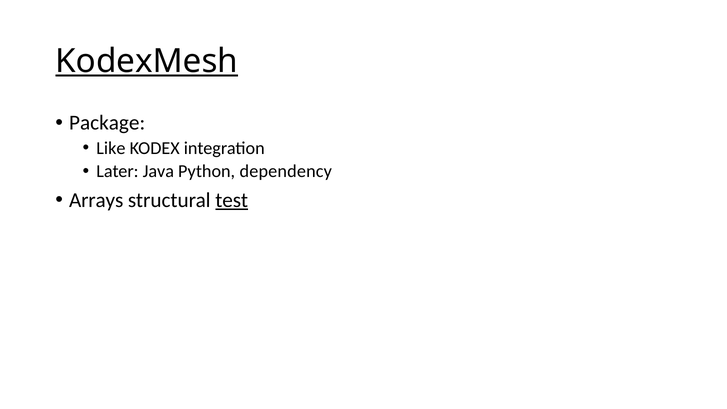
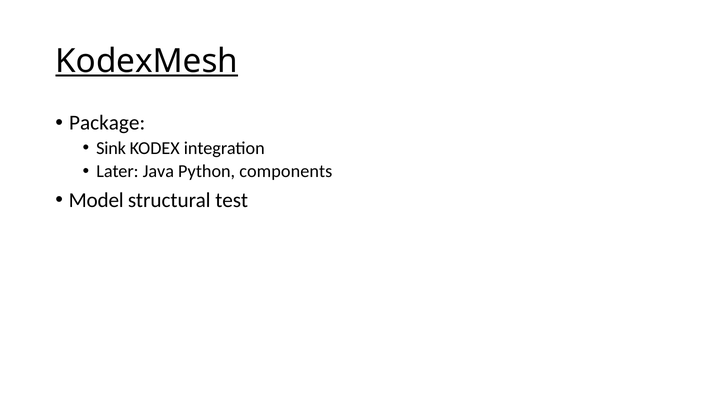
Like: Like -> Sink
dependency: dependency -> components
Arrays: Arrays -> Model
test underline: present -> none
